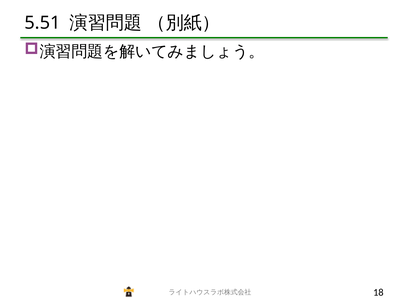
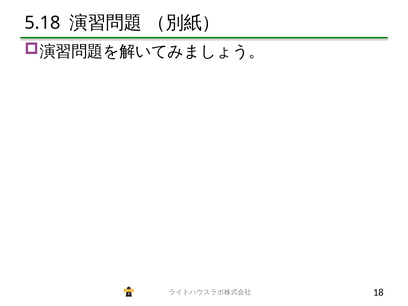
5.51: 5.51 -> 5.18
